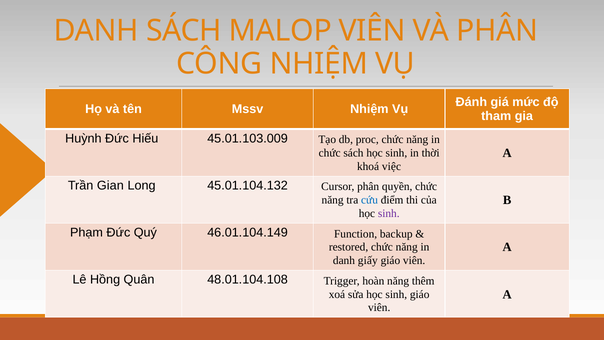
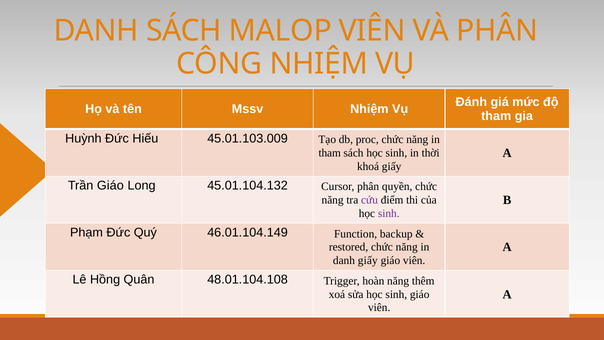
chức at (330, 153): chức -> tham
khoá việc: việc -> giấy
Trần Gian: Gian -> Giáo
cứu colour: blue -> purple
